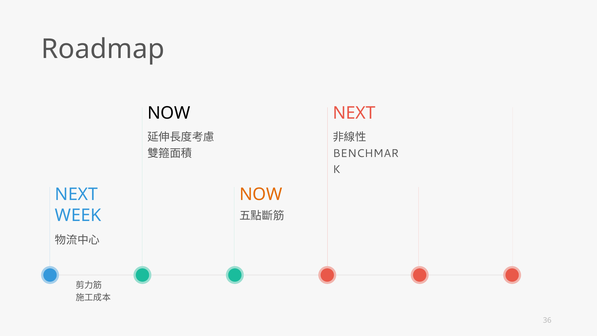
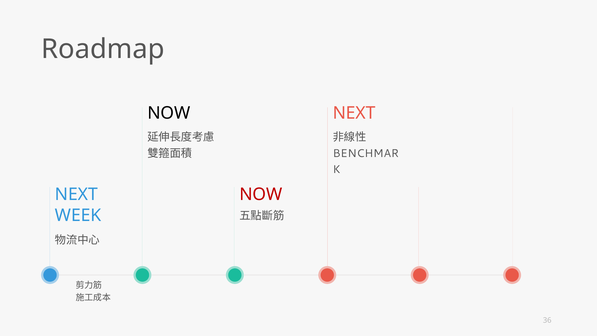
NOW at (261, 194) colour: orange -> red
